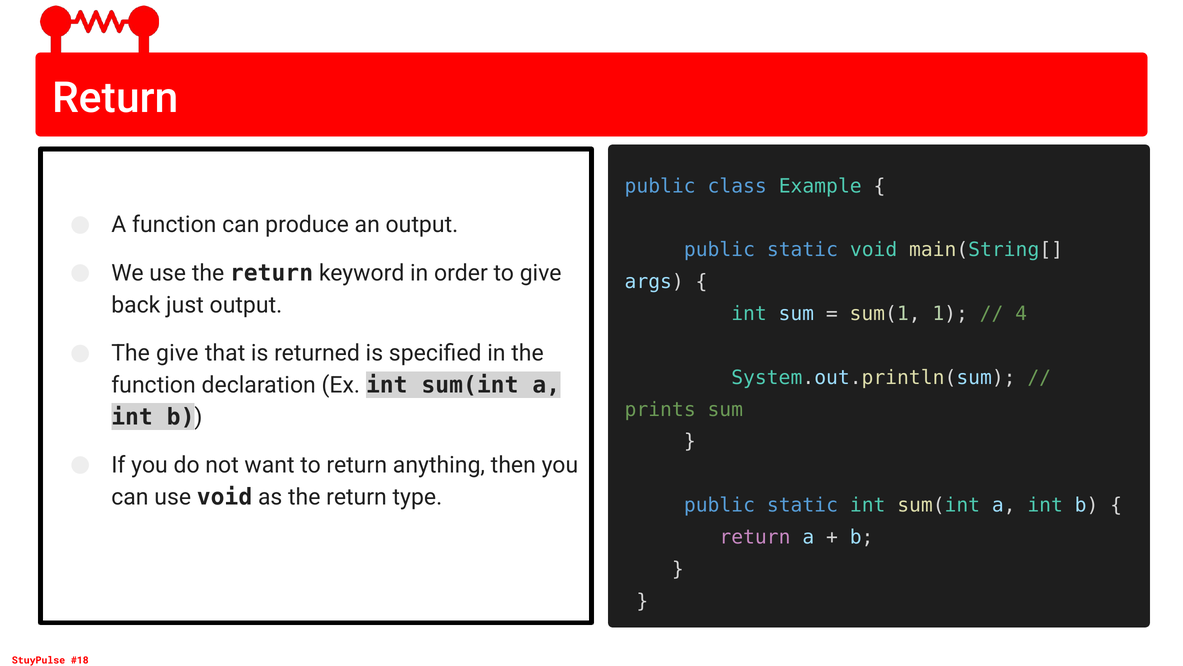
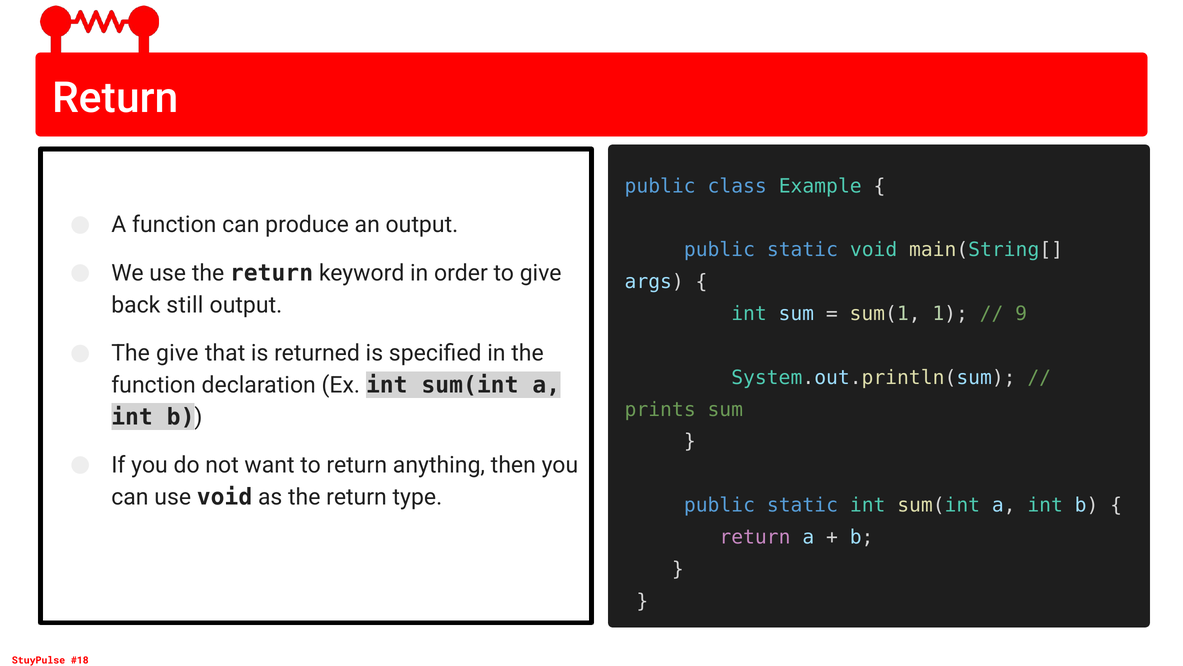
just: just -> still
4: 4 -> 9
